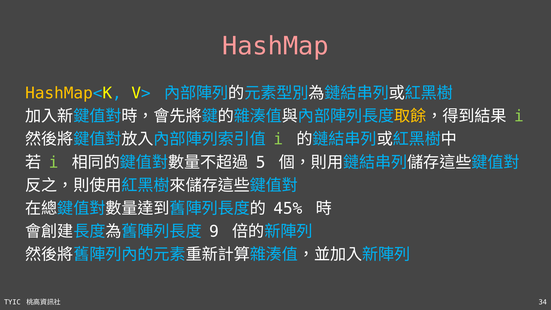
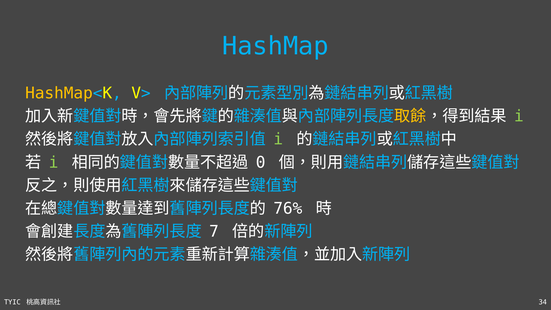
HashMap colour: pink -> light blue
5: 5 -> 0
45%: 45% -> 76%
9: 9 -> 7
